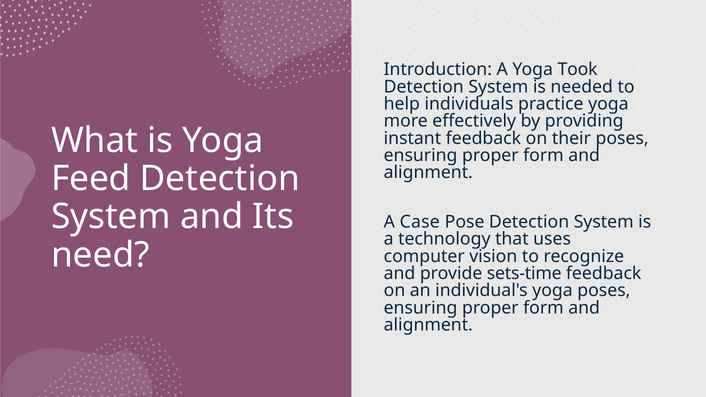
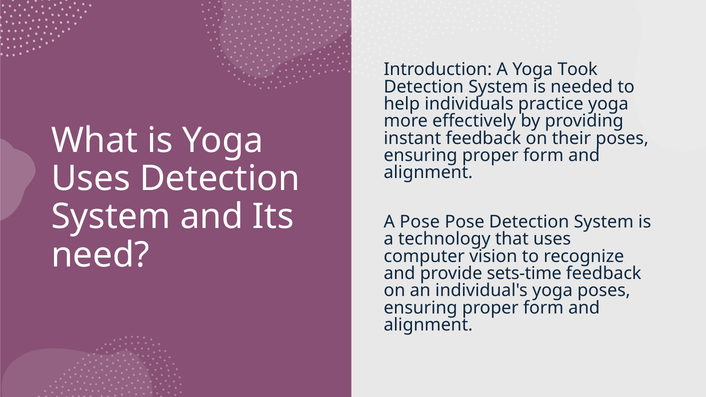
Feed at (91, 179): Feed -> Uses
A Case: Case -> Pose
